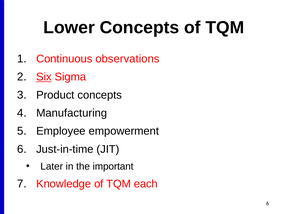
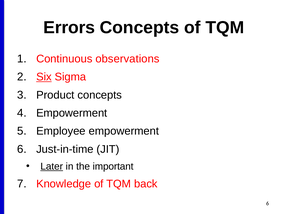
Lower: Lower -> Errors
Manufacturing at (72, 113): Manufacturing -> Empowerment
Later underline: none -> present
each: each -> back
